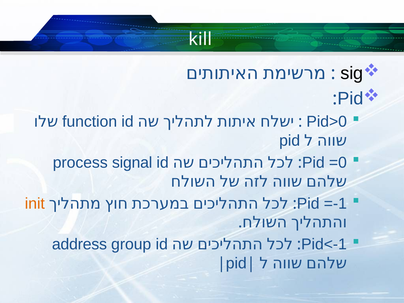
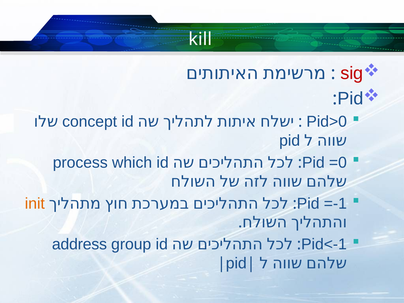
sig colour: black -> red
function: function -> concept
signal: signal -> which
